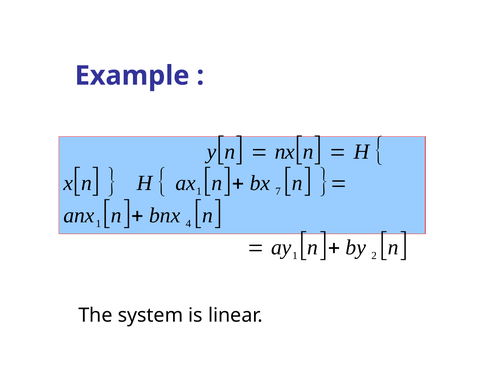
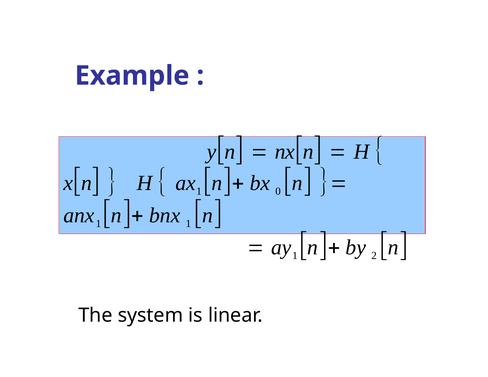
7: 7 -> 0
bnx 4: 4 -> 1
